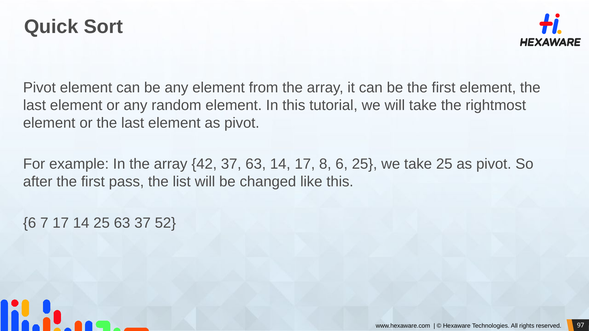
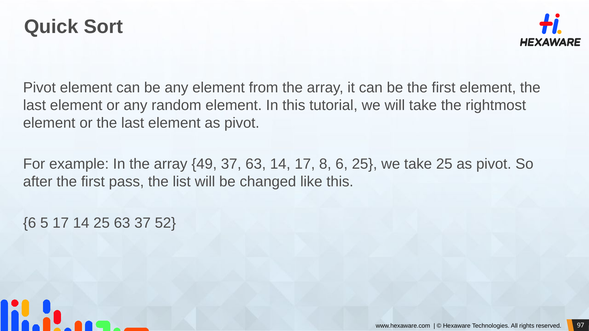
42: 42 -> 49
7: 7 -> 5
